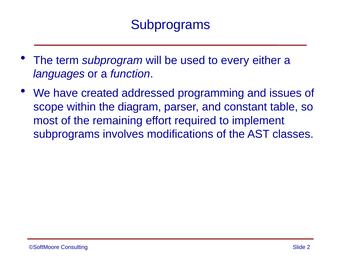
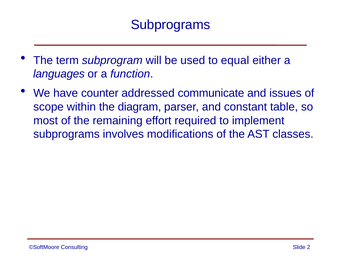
every: every -> equal
created: created -> counter
programming: programming -> communicate
